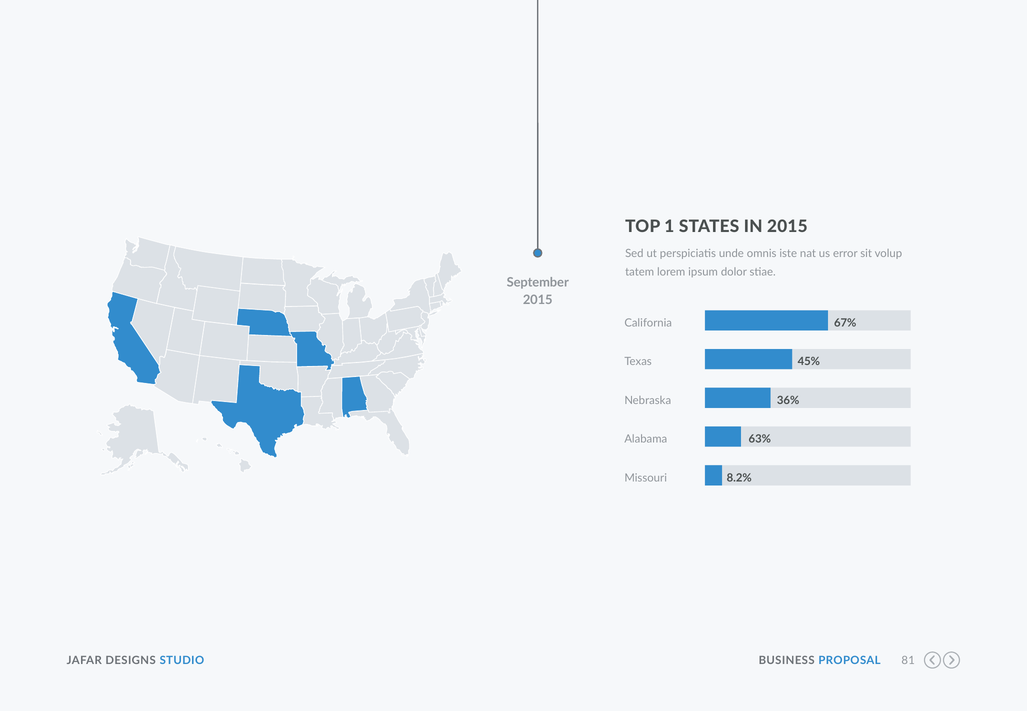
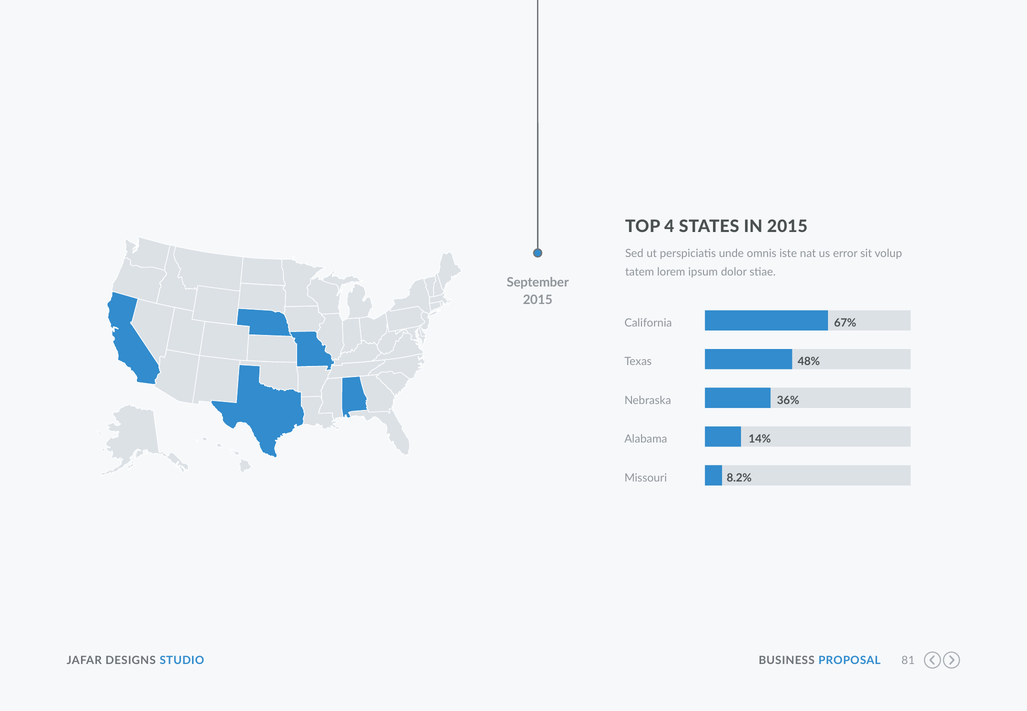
1: 1 -> 4
45%: 45% -> 48%
63%: 63% -> 14%
